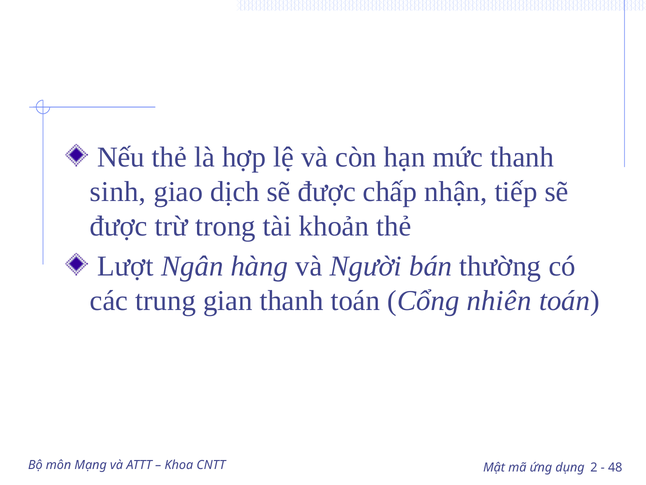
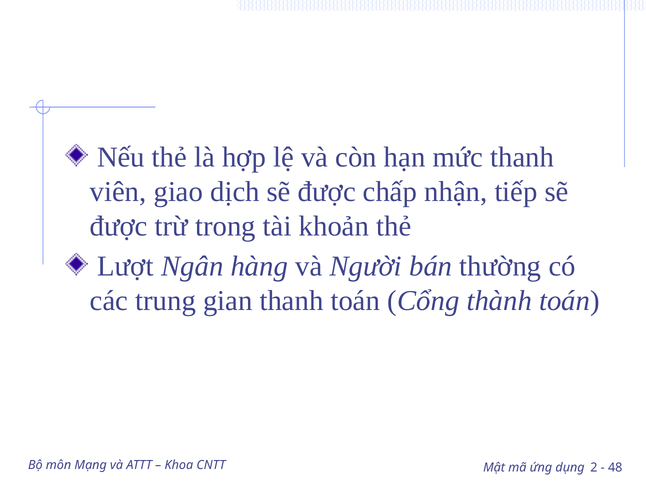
sinh: sinh -> viên
nhiên: nhiên -> thành
